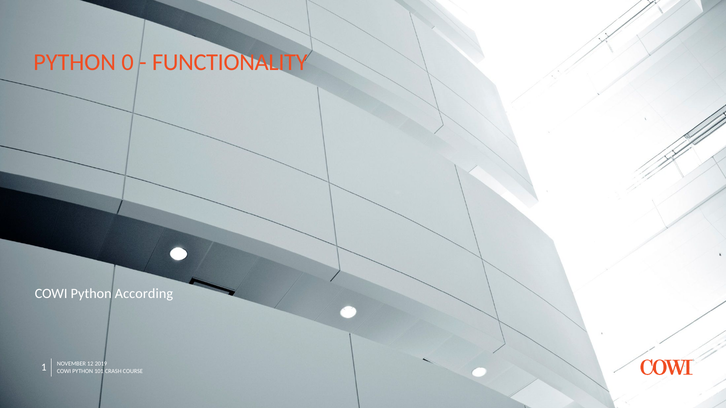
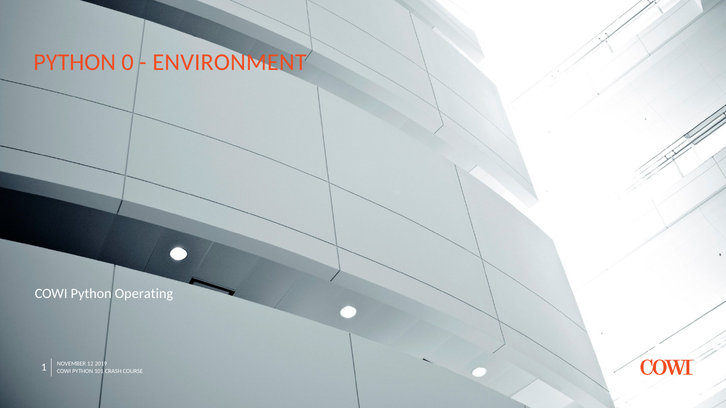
FUNCTIONALITY: FUNCTIONALITY -> ENVIRONMENT
According: According -> Operating
